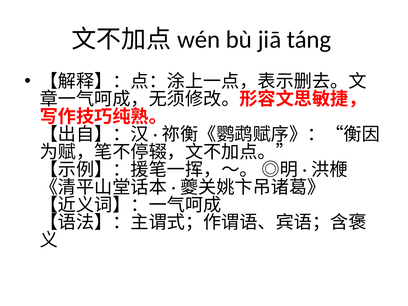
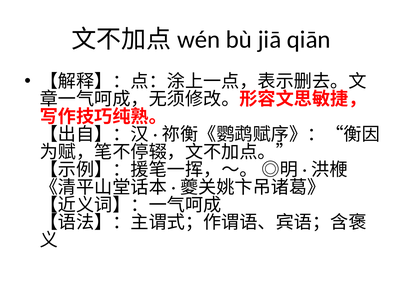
táng: táng -> qiān
